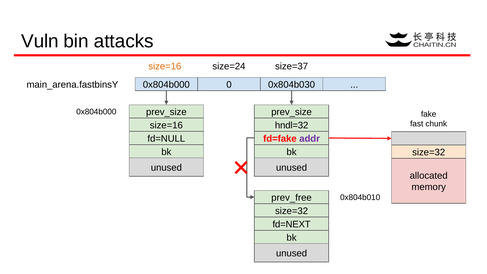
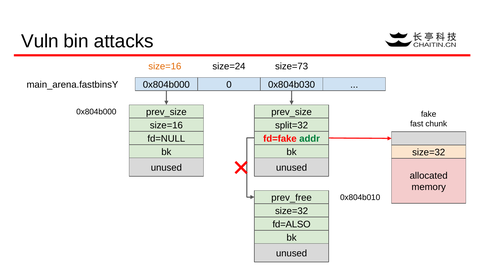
size=37: size=37 -> size=73
hndl=32: hndl=32 -> split=32
addr colour: purple -> green
fd=NEXT: fd=NEXT -> fd=ALSO
